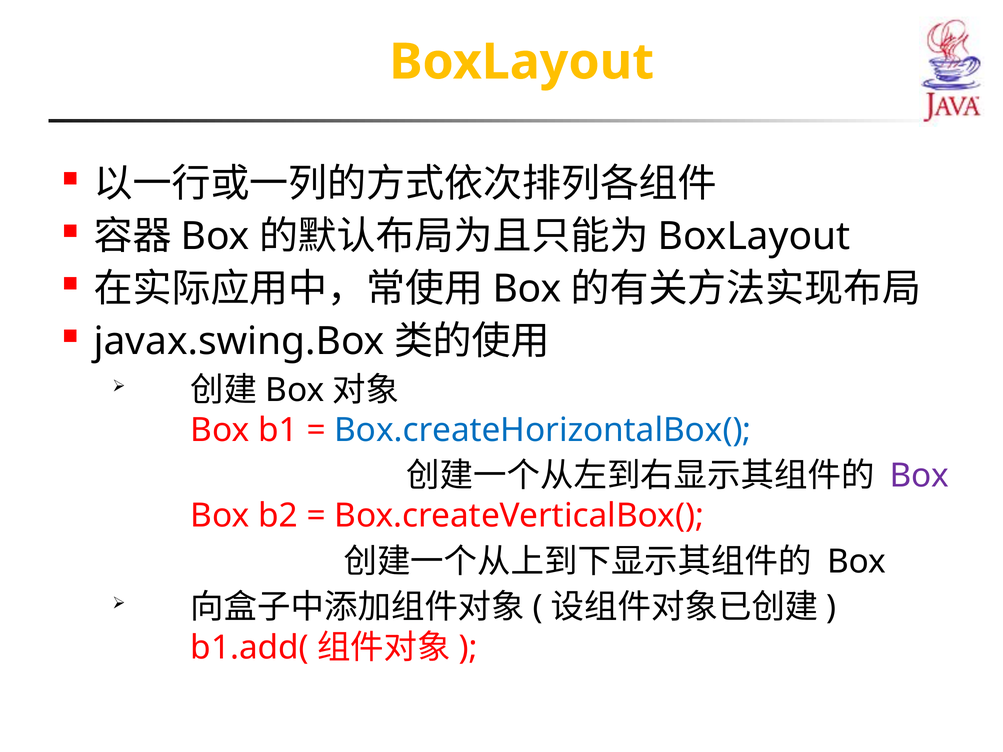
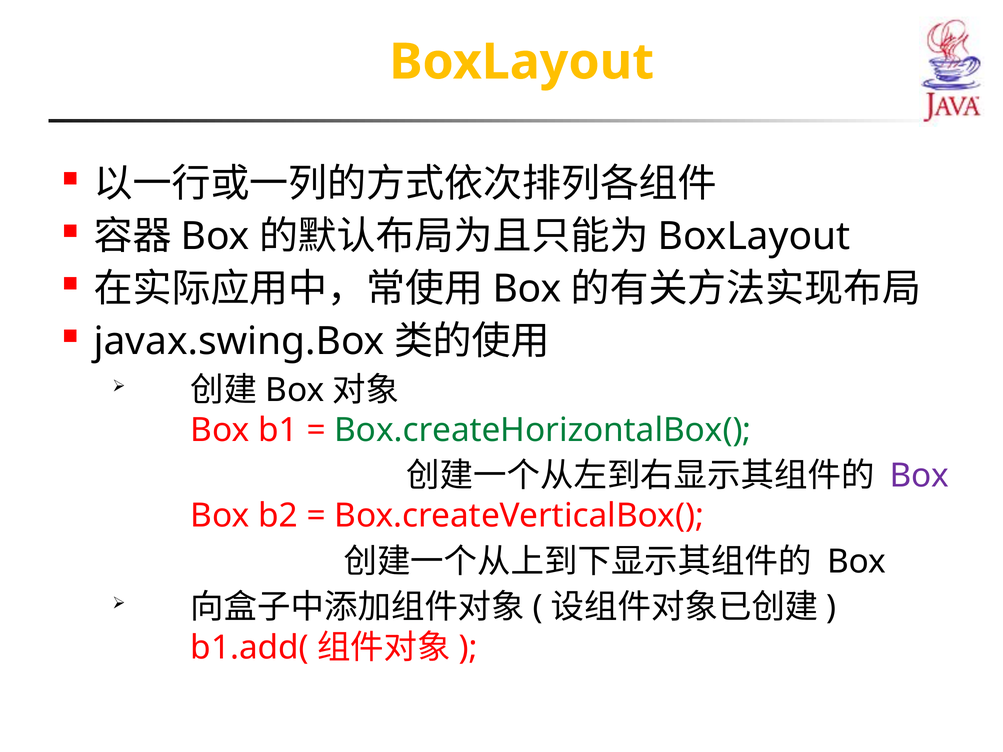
Box.createHorizontalBox( colour: blue -> green
